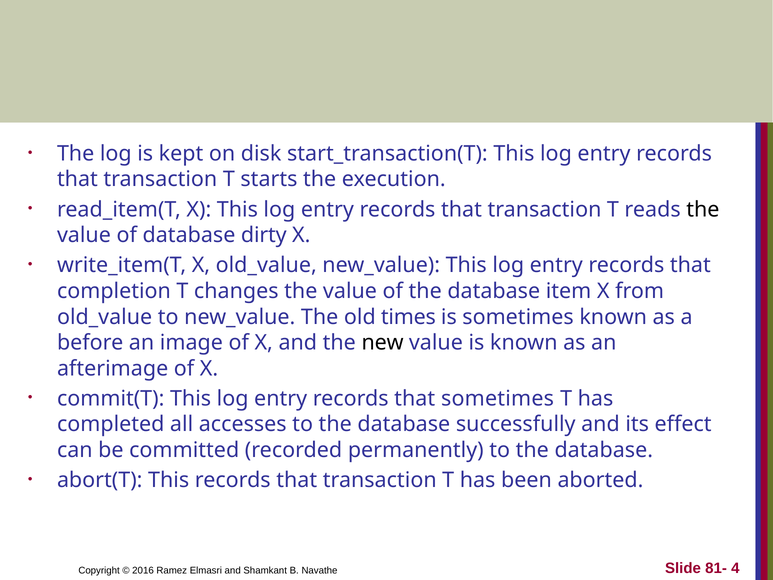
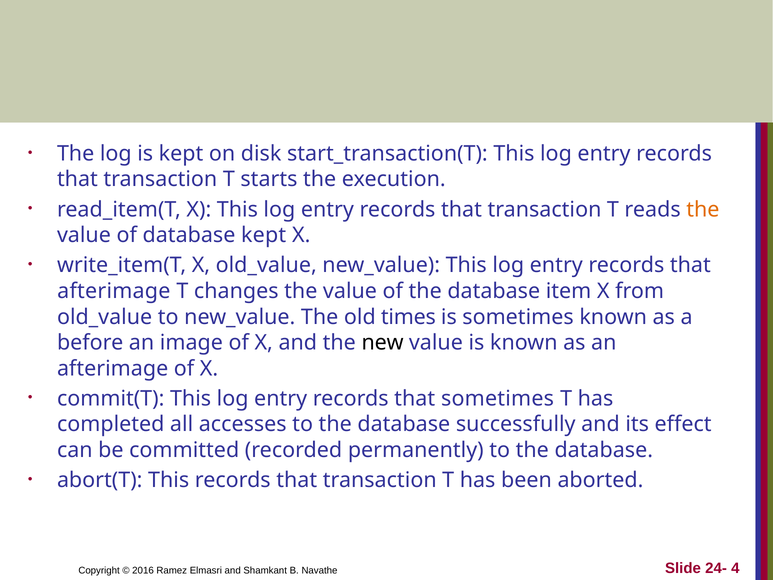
the at (703, 209) colour: black -> orange
database dirty: dirty -> kept
completion at (114, 291): completion -> afterimage
81-: 81- -> 24-
